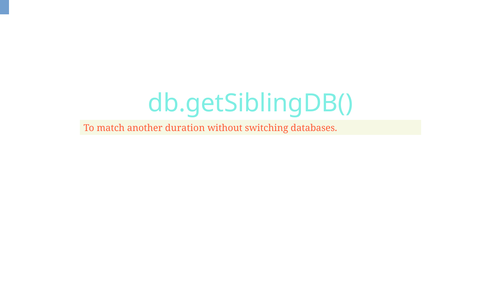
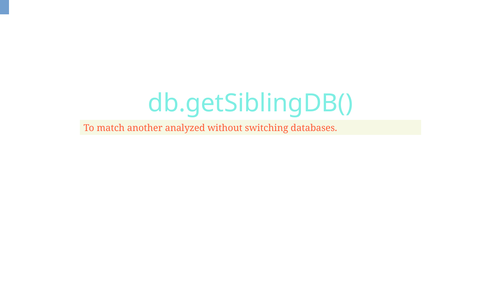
duration: duration -> analyzed
